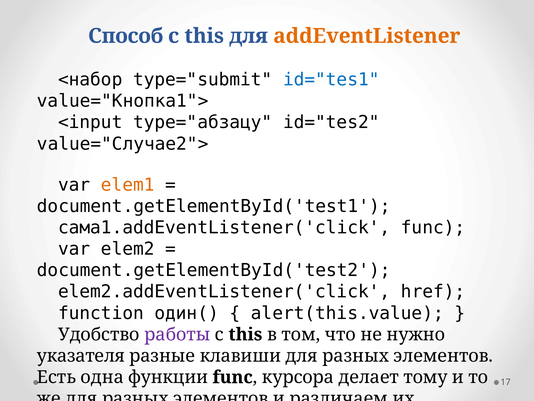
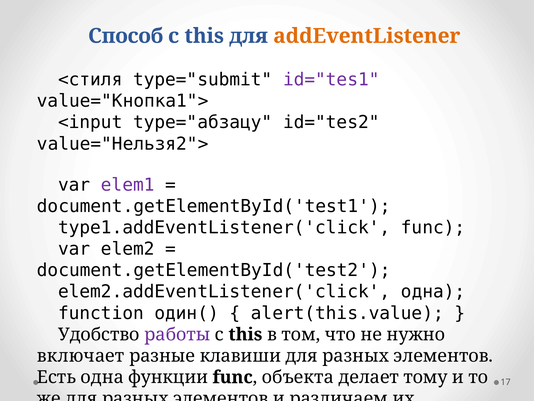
<набор: <набор -> <стиля
id="tes1 colour: blue -> purple
value="Случае2">: value="Случае2"> -> value="Нельзя2">
elem1 colour: orange -> purple
сама1.addEventListener('click: сама1.addEventListener('click -> type1.addEventListener('click
elem2.addEventListener('click href: href -> одна
указателя: указателя -> включает
курсора: курсора -> объекта
